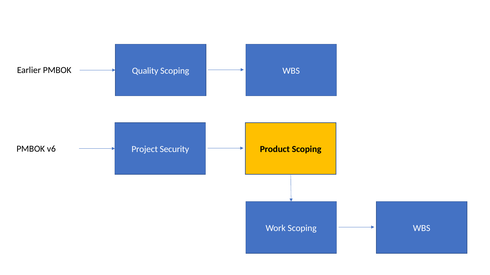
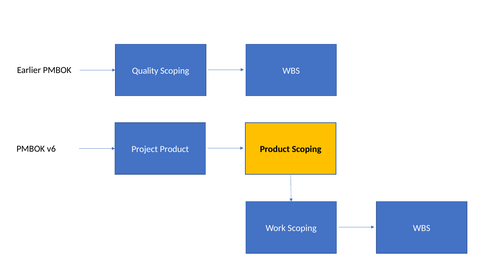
Project Security: Security -> Product
